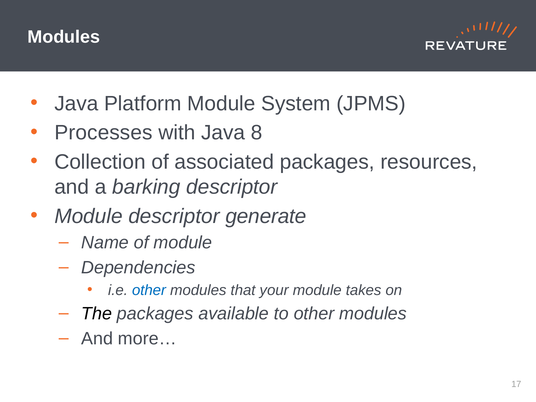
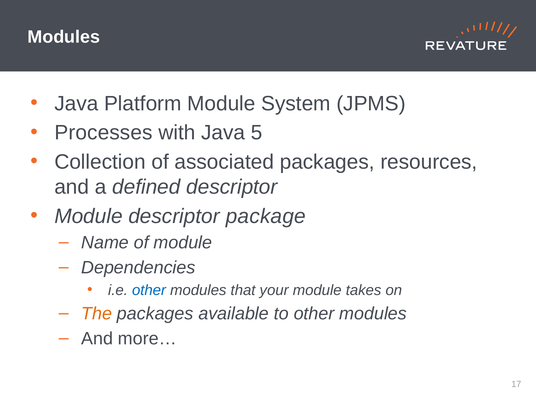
8: 8 -> 5
barking: barking -> defined
generate: generate -> package
The colour: black -> orange
